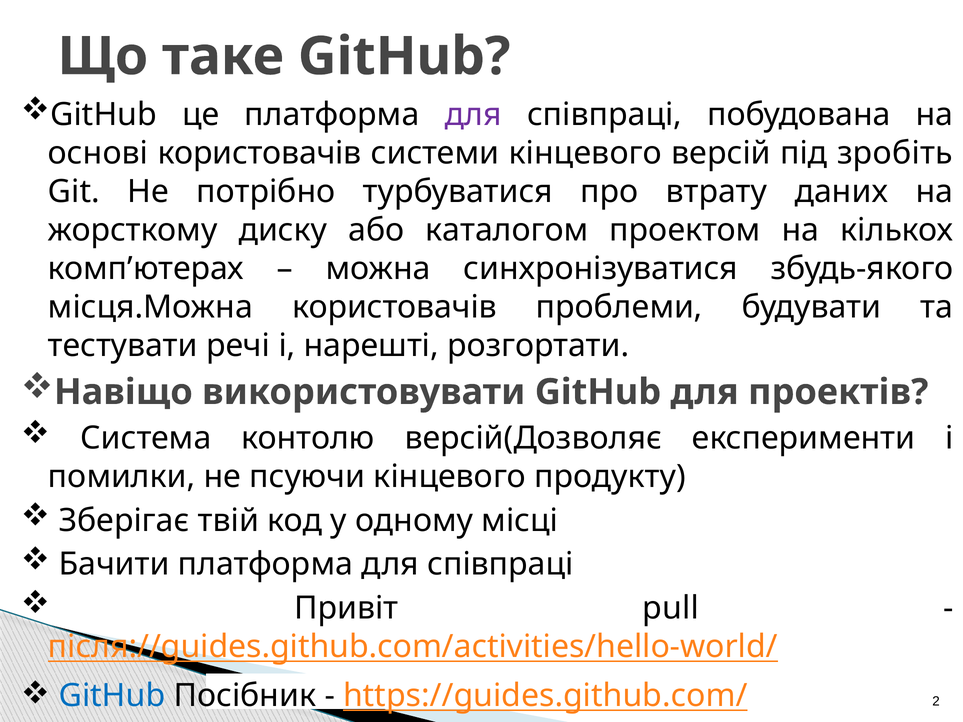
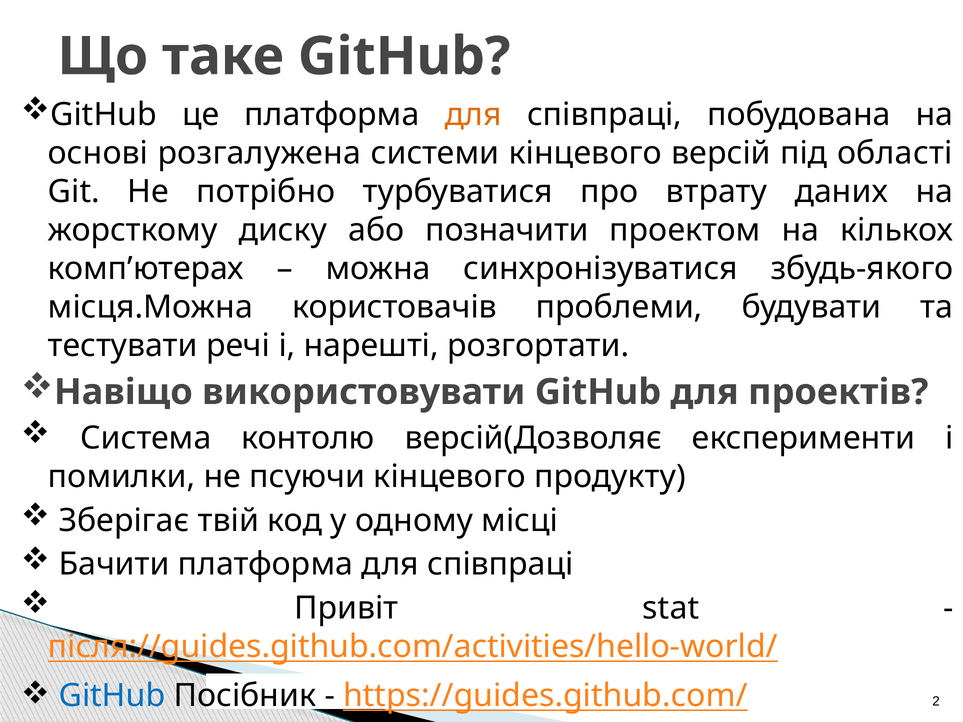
для at (473, 115) colour: purple -> orange
основі користовачів: користовачів -> розгалужена
зробіть: зробіть -> області
каталогом: каталогом -> позначити
pull: pull -> stat
